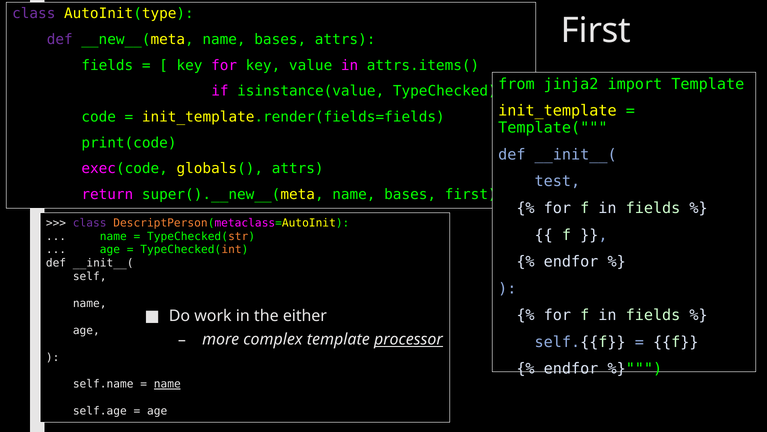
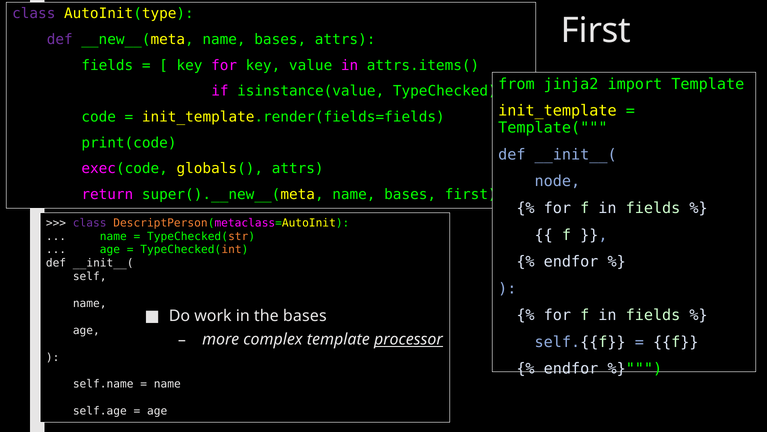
test: test -> node
the either: either -> bases
name at (167, 384) underline: present -> none
